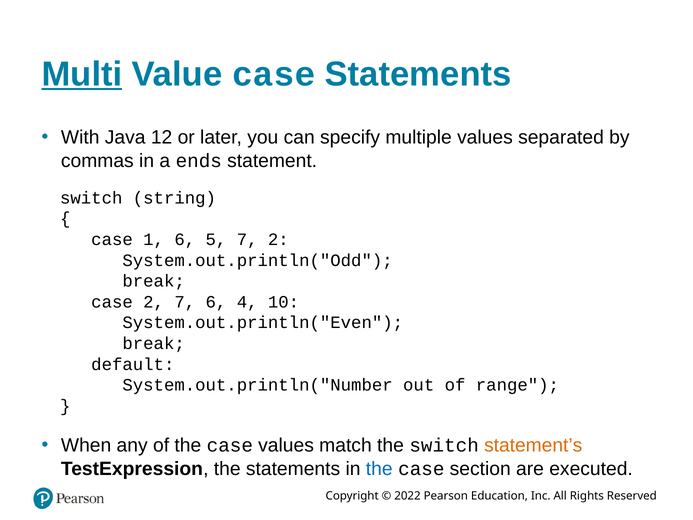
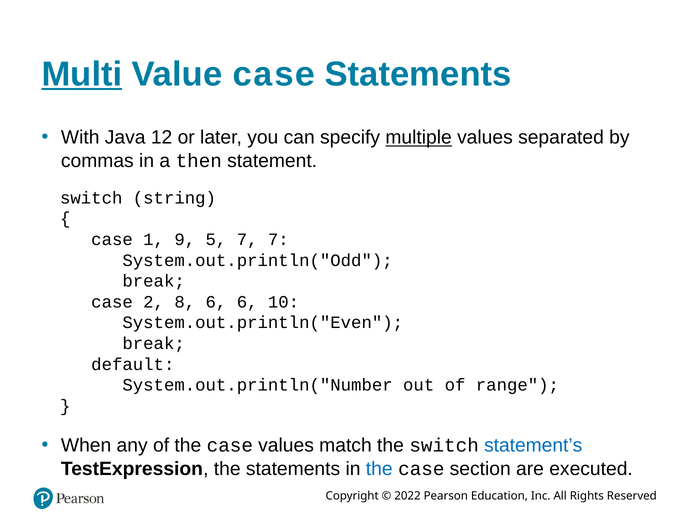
multiple underline: none -> present
ends: ends -> then
1 6: 6 -> 9
7 2: 2 -> 7
2 7: 7 -> 8
6 4: 4 -> 6
statement’s colour: orange -> blue
